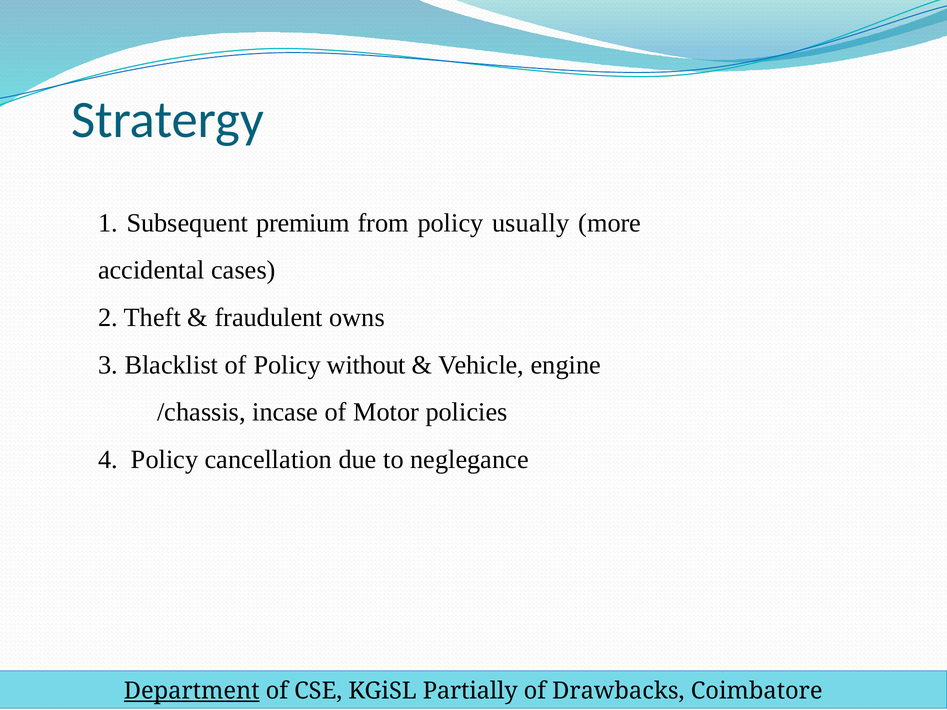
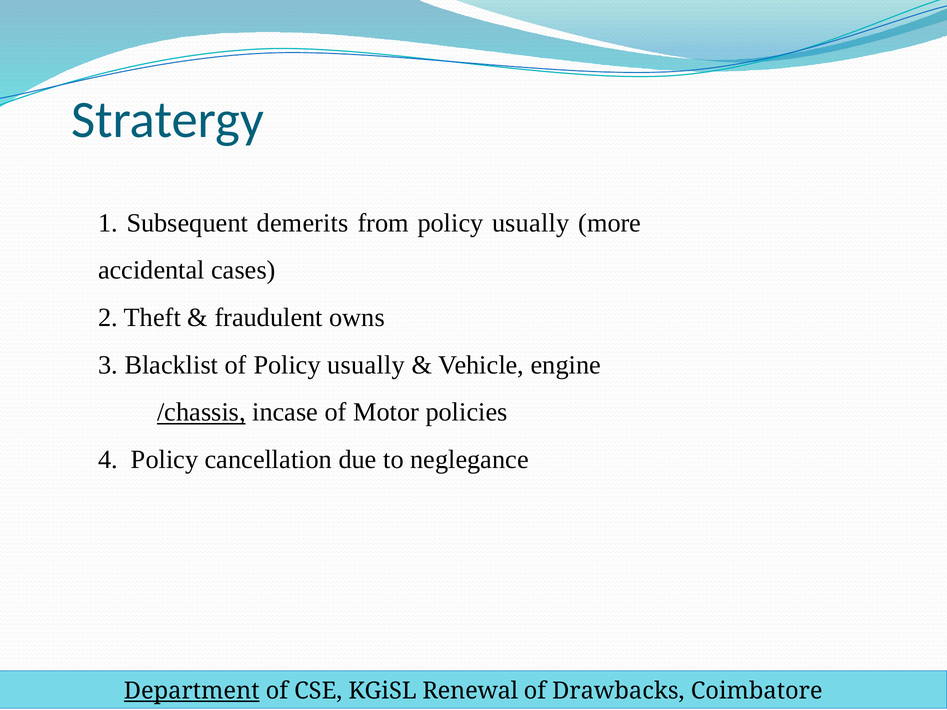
premium: premium -> demerits
of Policy without: without -> usually
/chassis underline: none -> present
Partially: Partially -> Renewal
